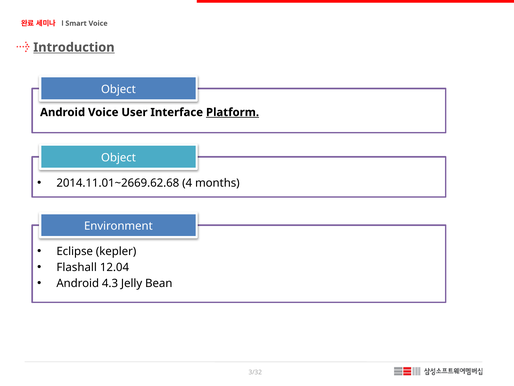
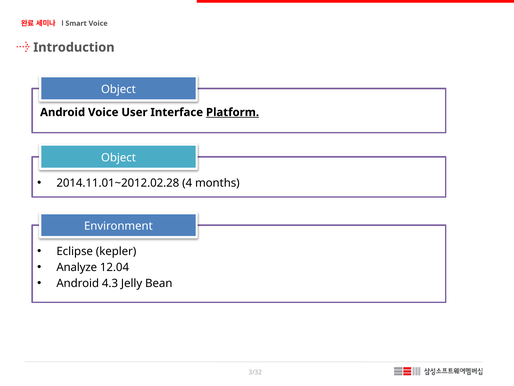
Introduction underline: present -> none
2014.11.01~2669.62.68: 2014.11.01~2669.62.68 -> 2014.11.01~2012.02.28
Flashall: Flashall -> Analyze
